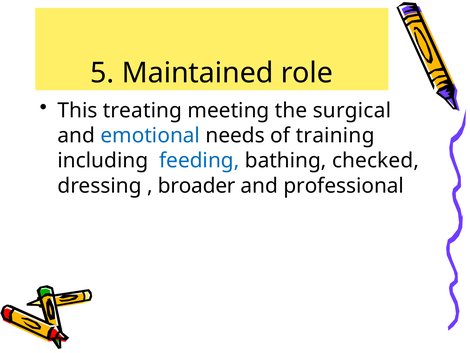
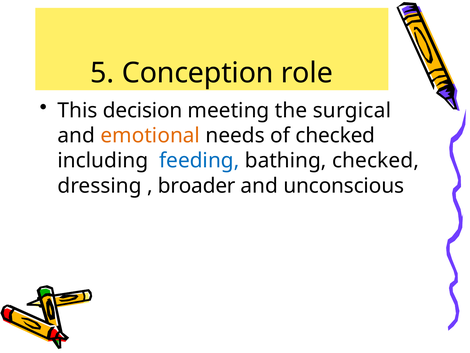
Maintained: Maintained -> Conception
treating: treating -> decision
emotional colour: blue -> orange
of training: training -> checked
professional: professional -> unconscious
